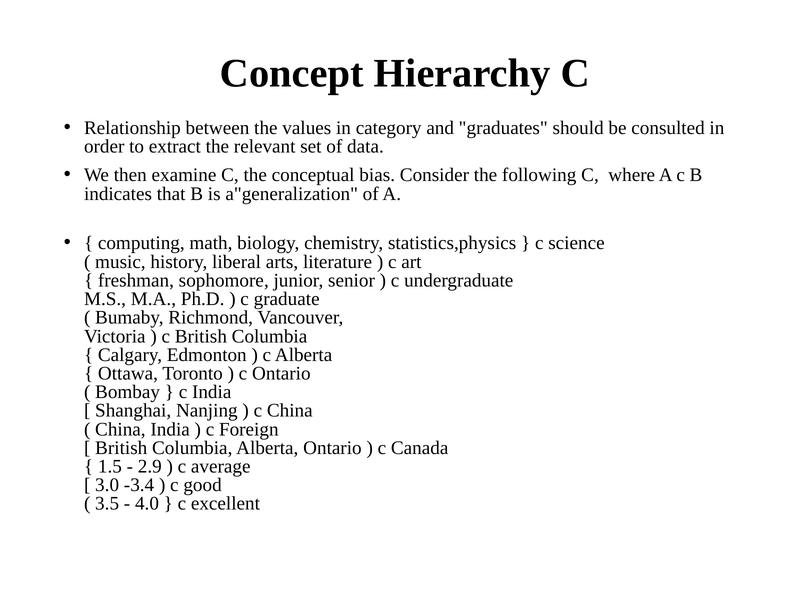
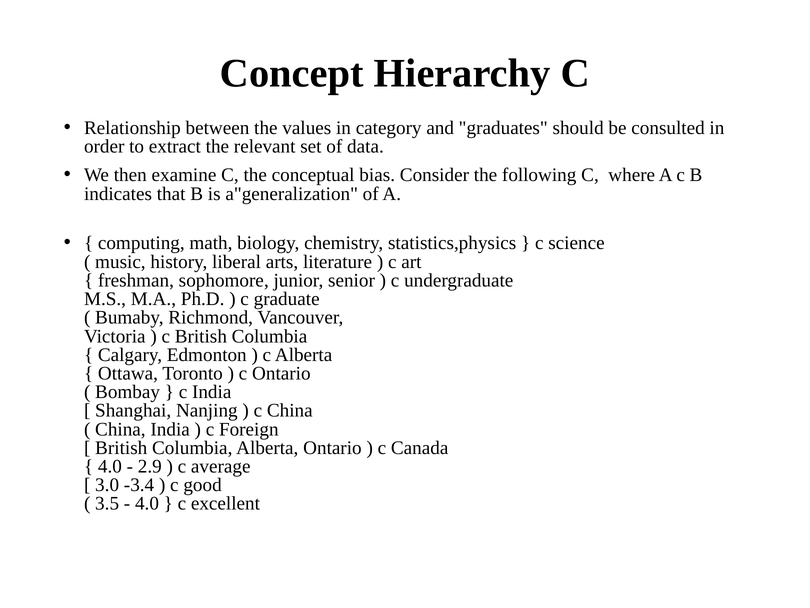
1.5 at (110, 466): 1.5 -> 4.0
